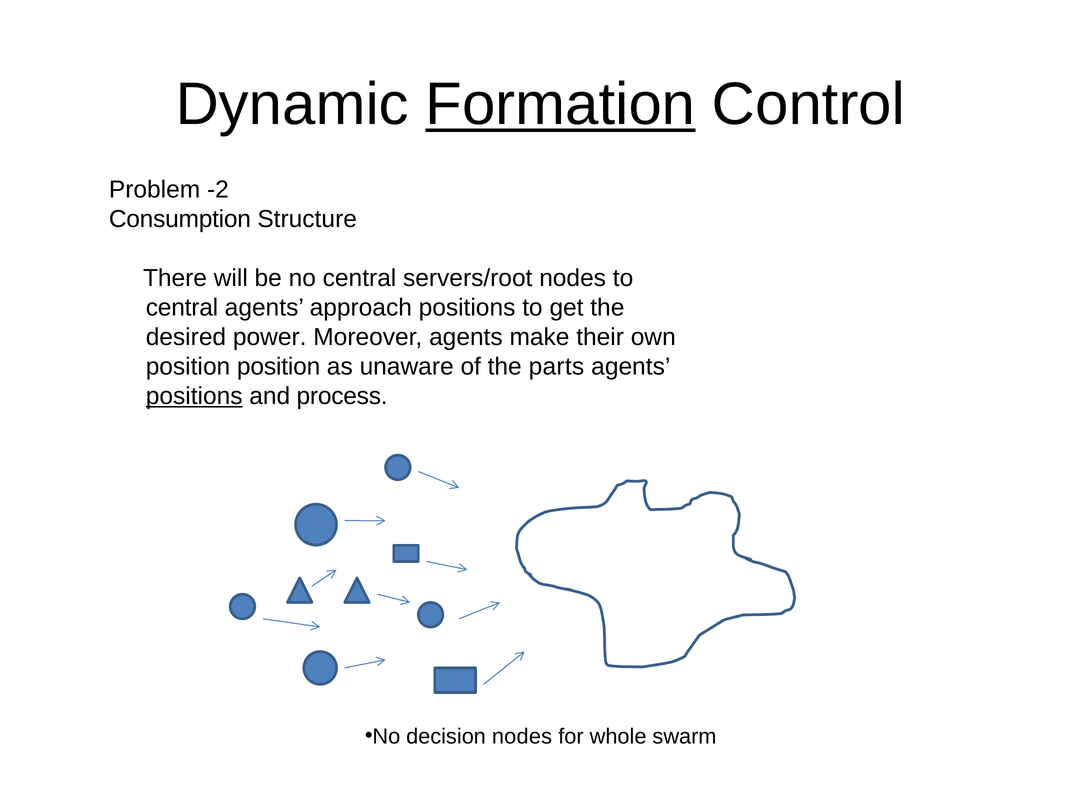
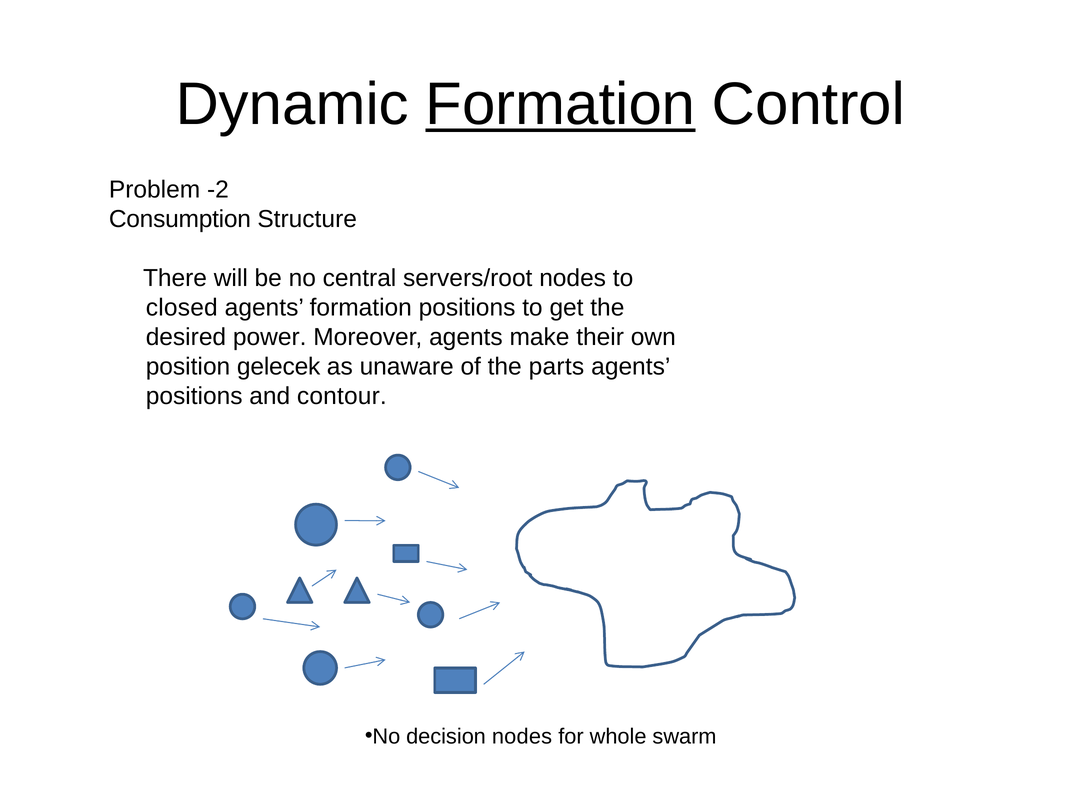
central at (182, 308): central -> closed
agents approach: approach -> formation
position position: position -> gelecek
positions at (194, 396) underline: present -> none
process: process -> contour
